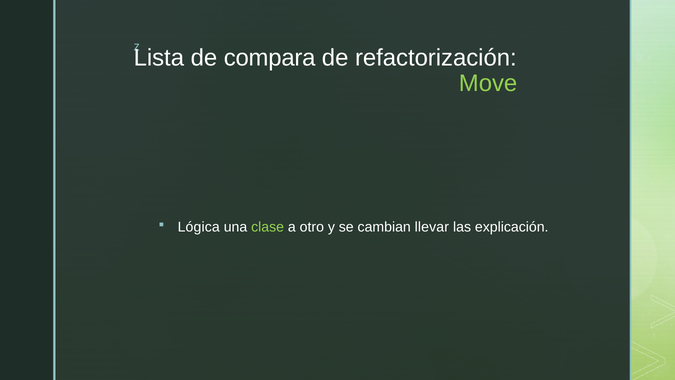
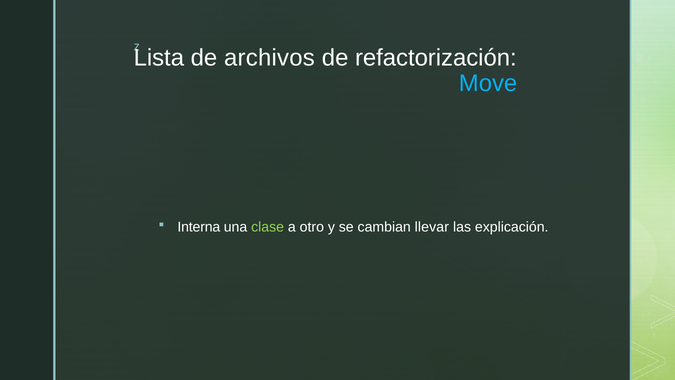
compara: compara -> archivos
Move colour: light green -> light blue
Lógica: Lógica -> Interna
